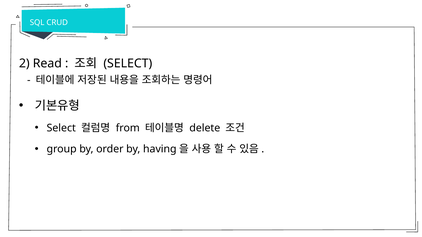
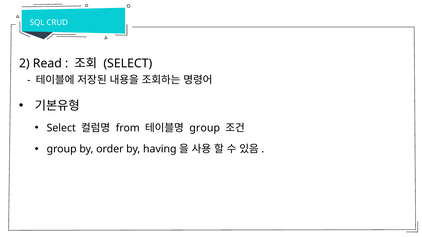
delete at (205, 128): delete -> group
